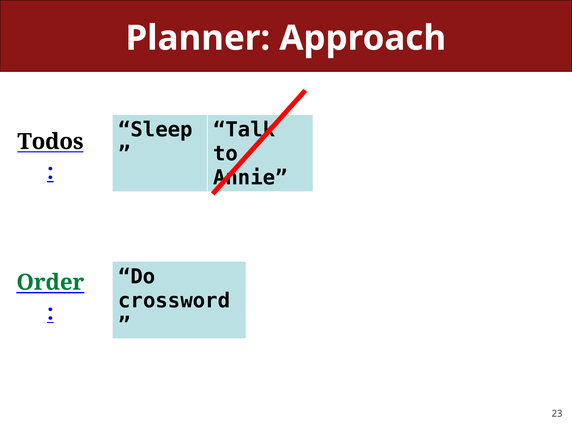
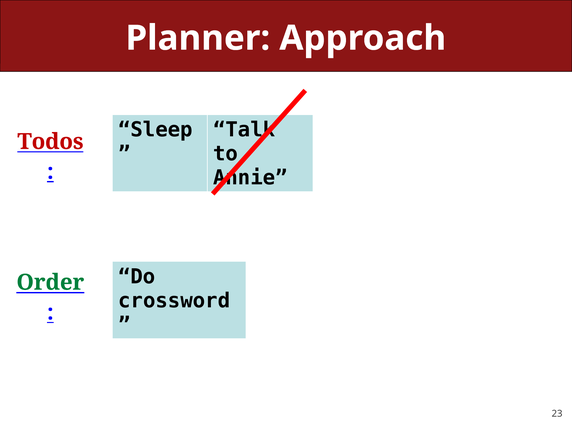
Todos colour: black -> red
